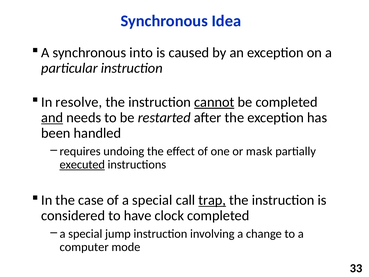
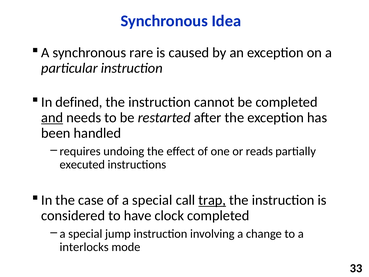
into: into -> rare
resolve: resolve -> defined
cannot underline: present -> none
mask: mask -> reads
executed underline: present -> none
computer: computer -> interlocks
